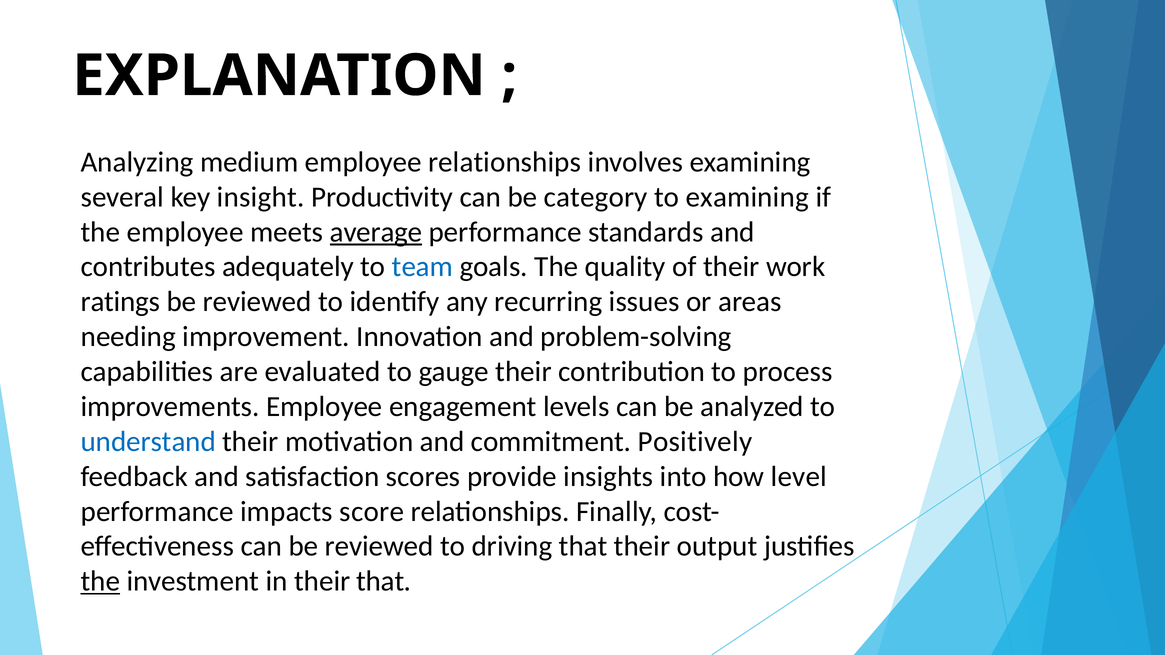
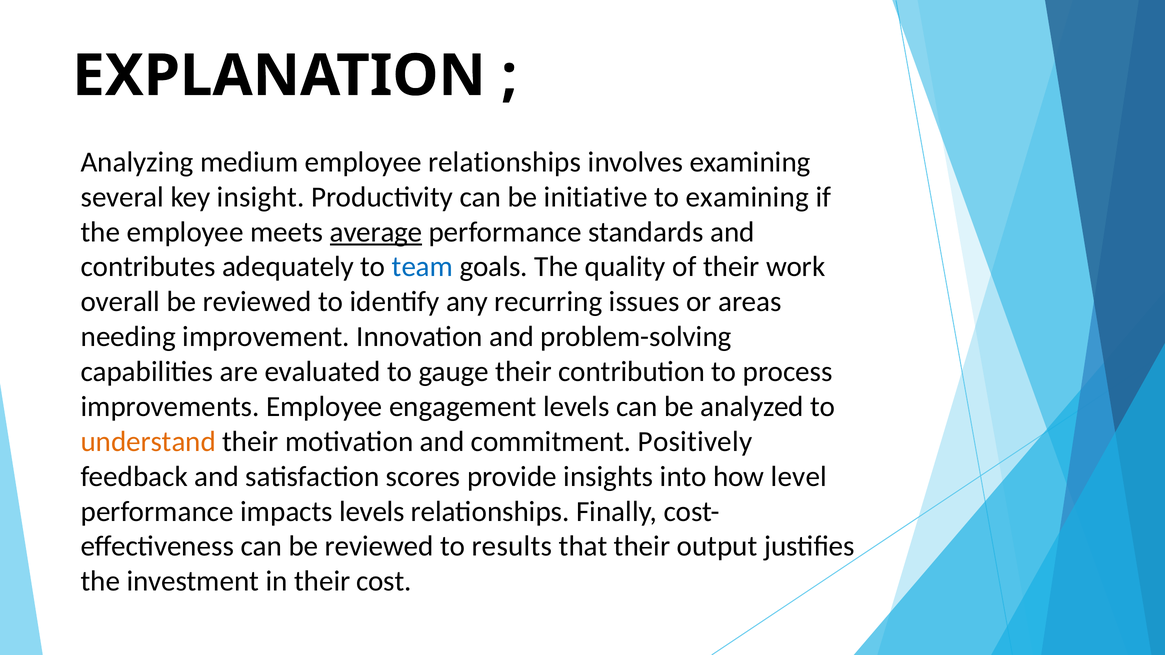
category: category -> initiative
ratings: ratings -> overall
understand colour: blue -> orange
impacts score: score -> levels
driving: driving -> results
the at (100, 582) underline: present -> none
their that: that -> cost
